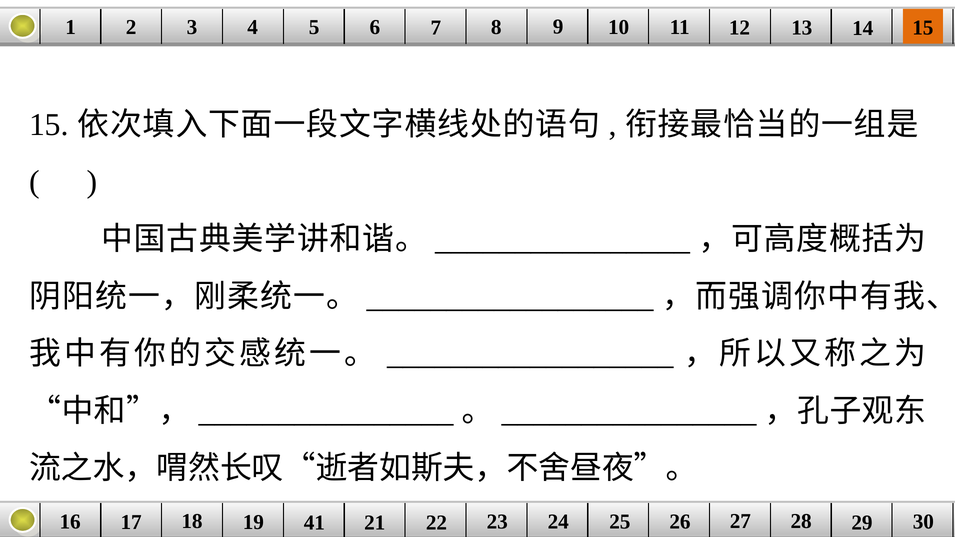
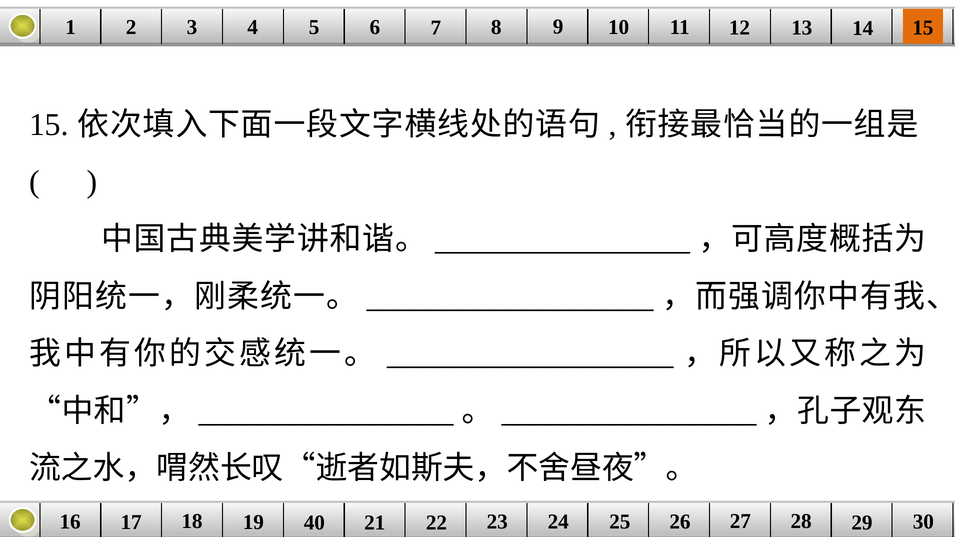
41: 41 -> 40
